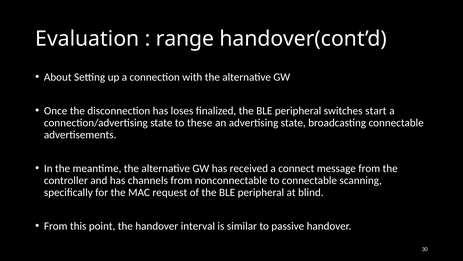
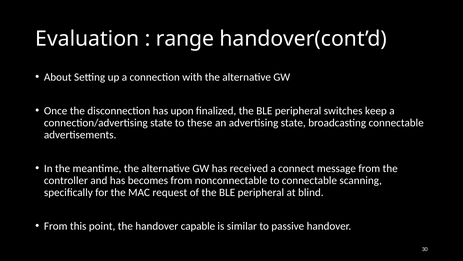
loses: loses -> upon
start: start -> keep
channels: channels -> becomes
interval: interval -> capable
